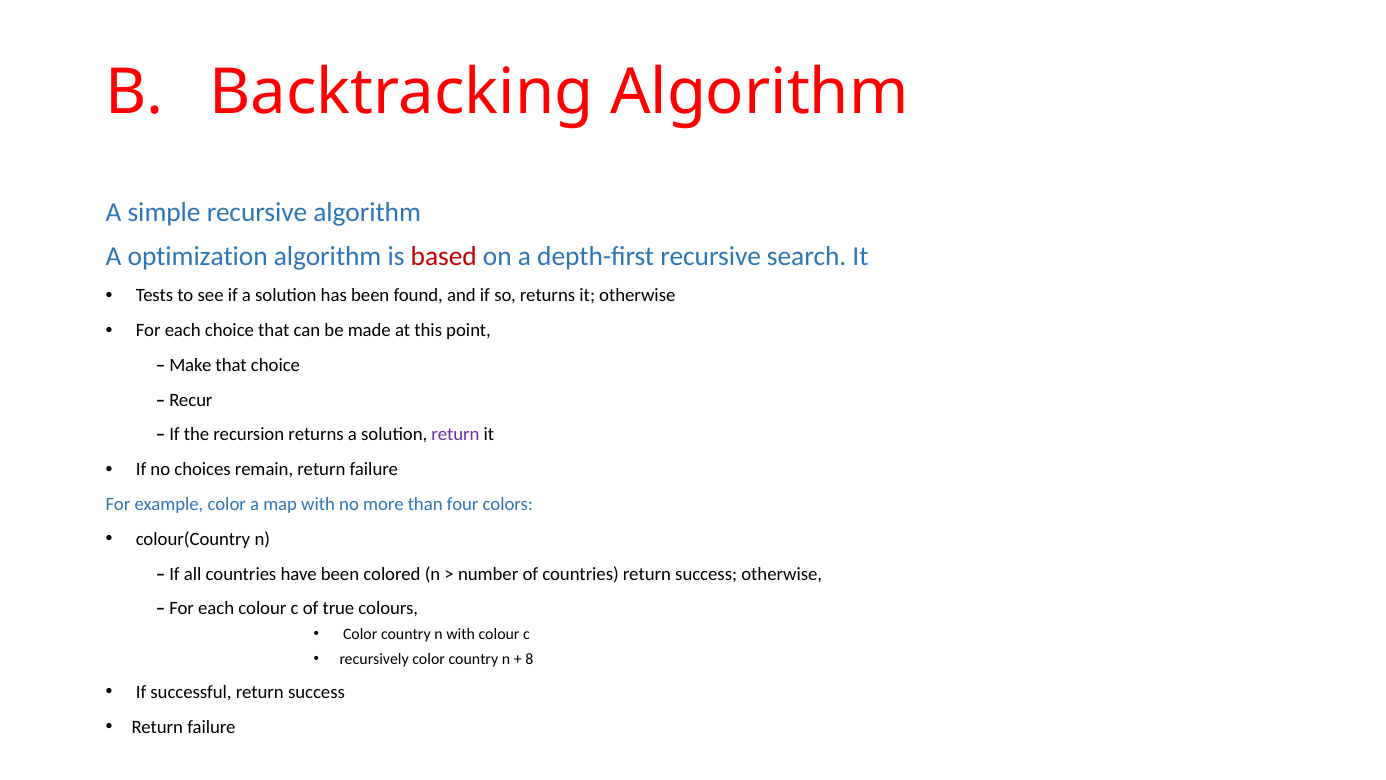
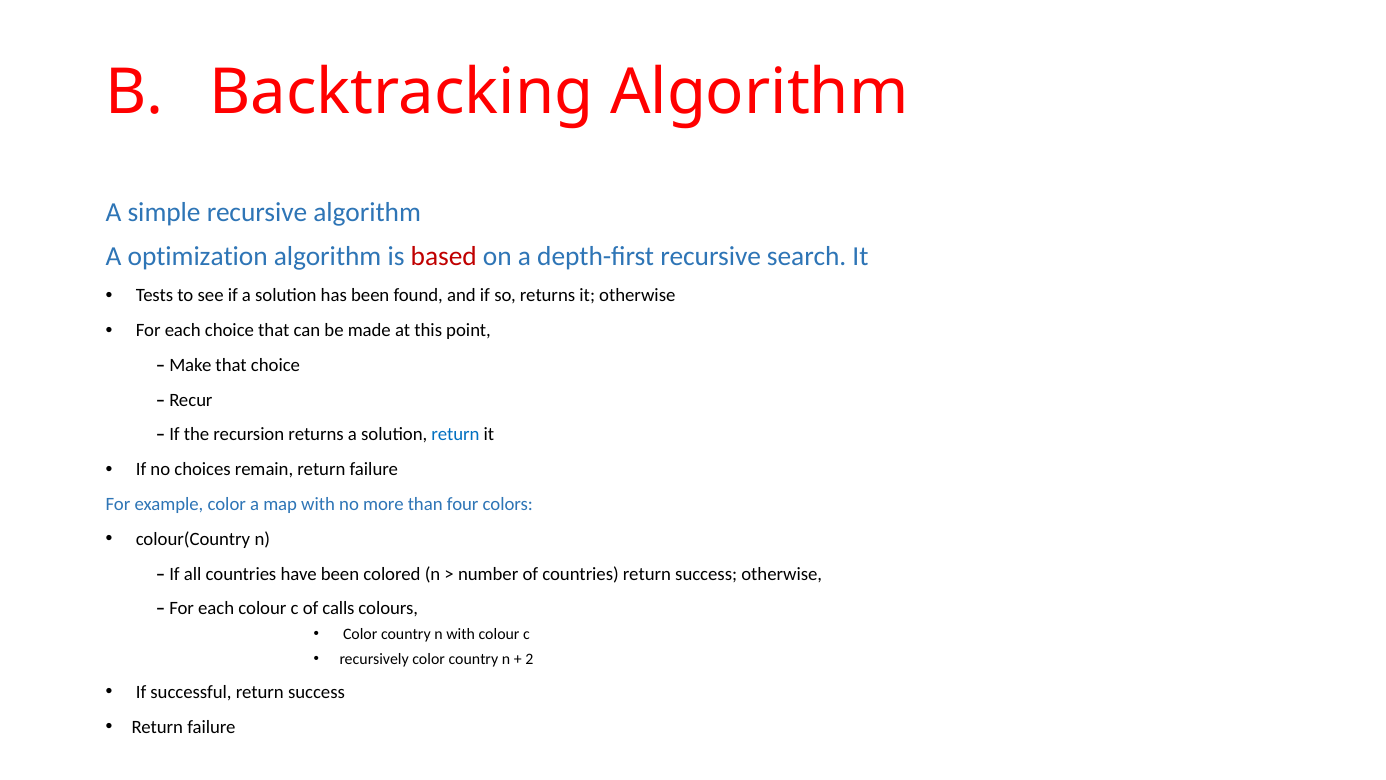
return at (456, 435) colour: purple -> blue
true: true -> calls
8: 8 -> 2
